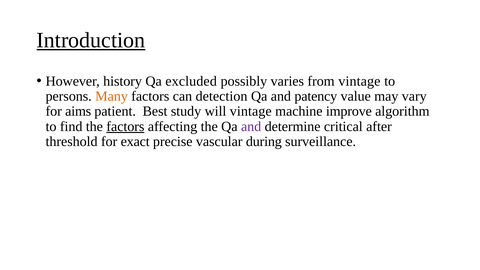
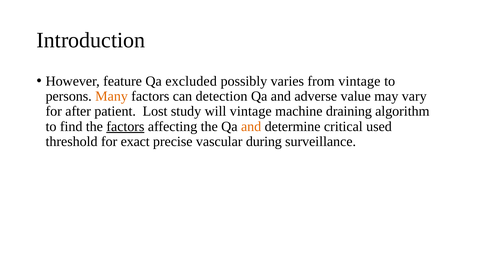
Introduction underline: present -> none
history: history -> feature
patency: patency -> adverse
aims: aims -> after
Best: Best -> Lost
improve: improve -> draining
and at (251, 126) colour: purple -> orange
after: after -> used
